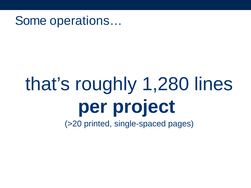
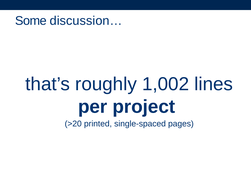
operations…: operations… -> discussion…
1,280: 1,280 -> 1,002
